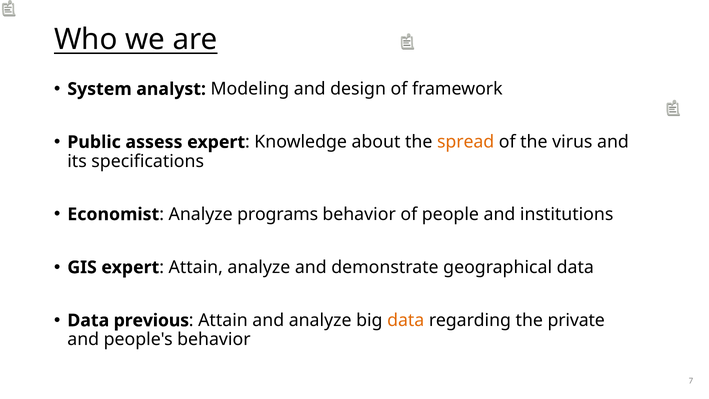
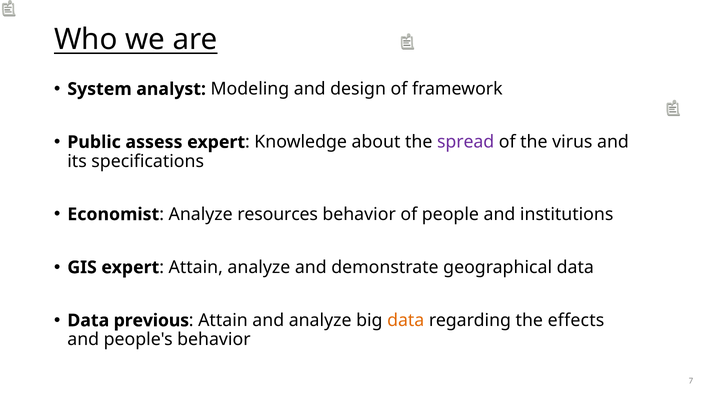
spread colour: orange -> purple
programs: programs -> resources
private: private -> effects
